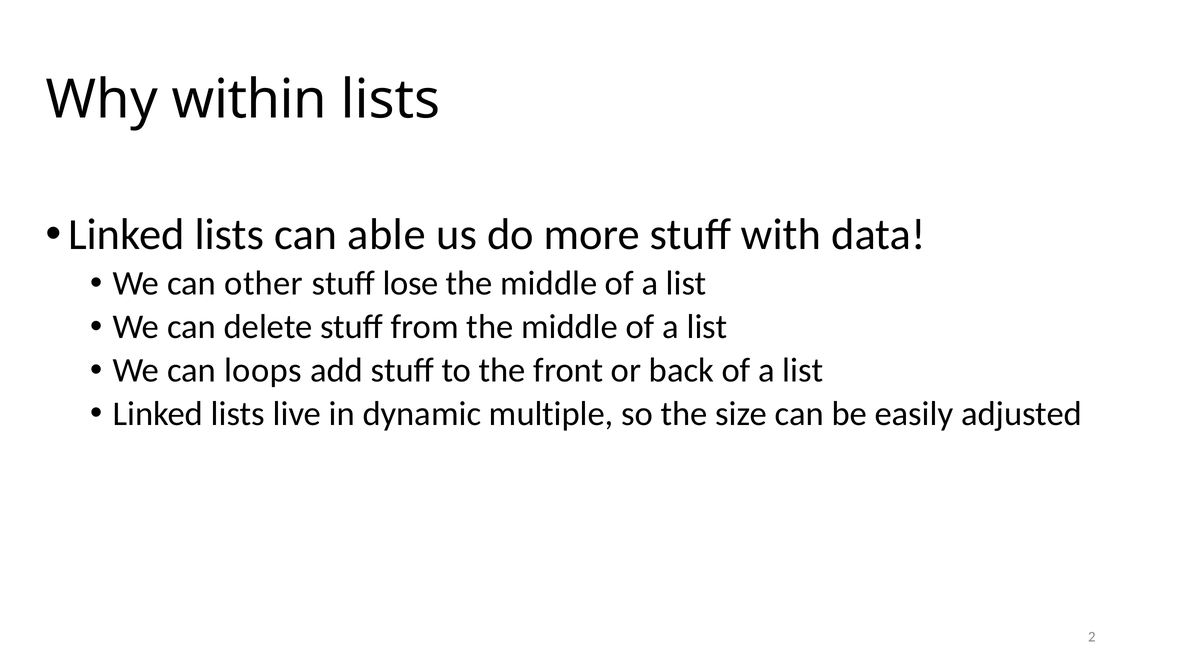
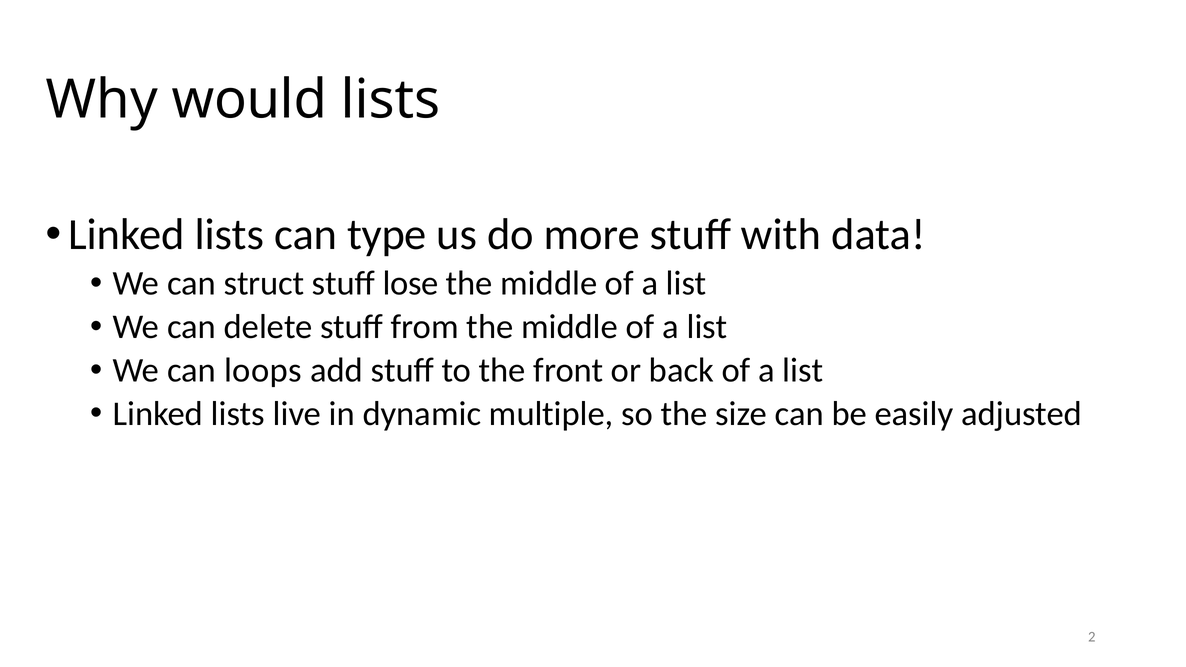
within: within -> would
able: able -> type
other: other -> struct
